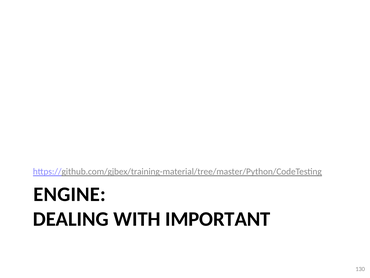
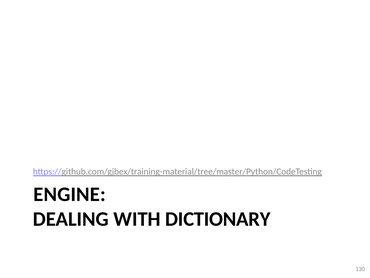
IMPORTANT: IMPORTANT -> DICTIONARY
